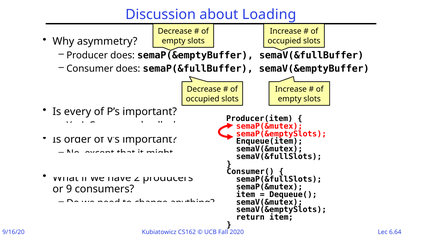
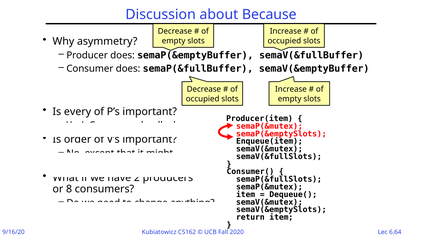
Loading: Loading -> Because
9: 9 -> 8
